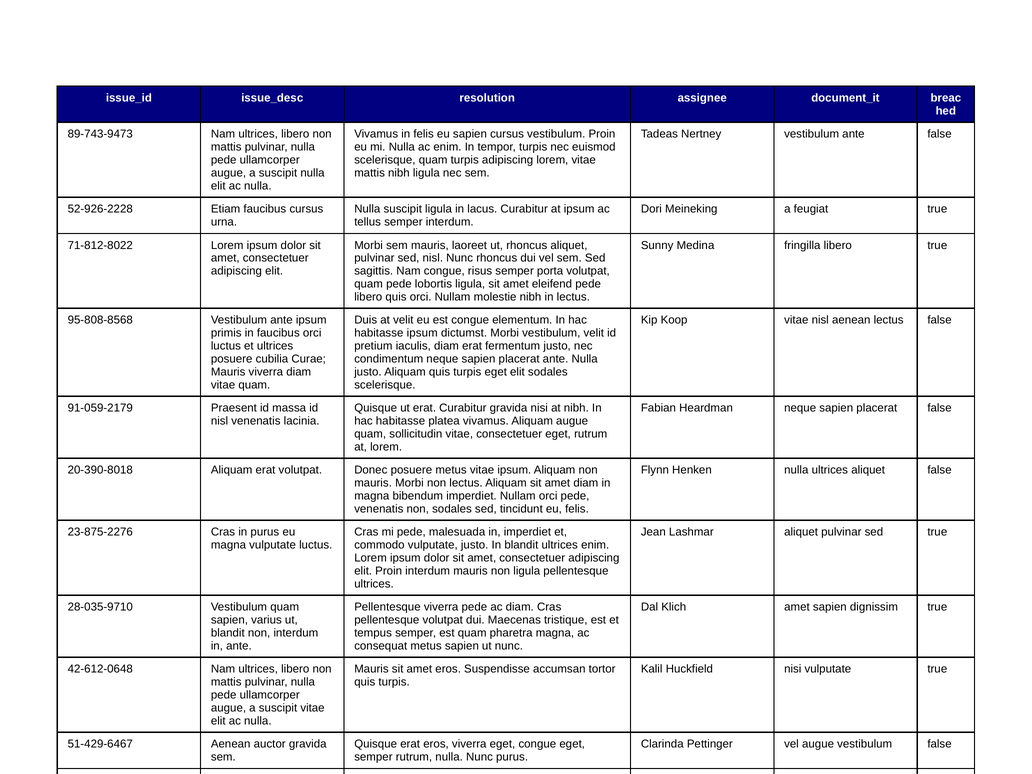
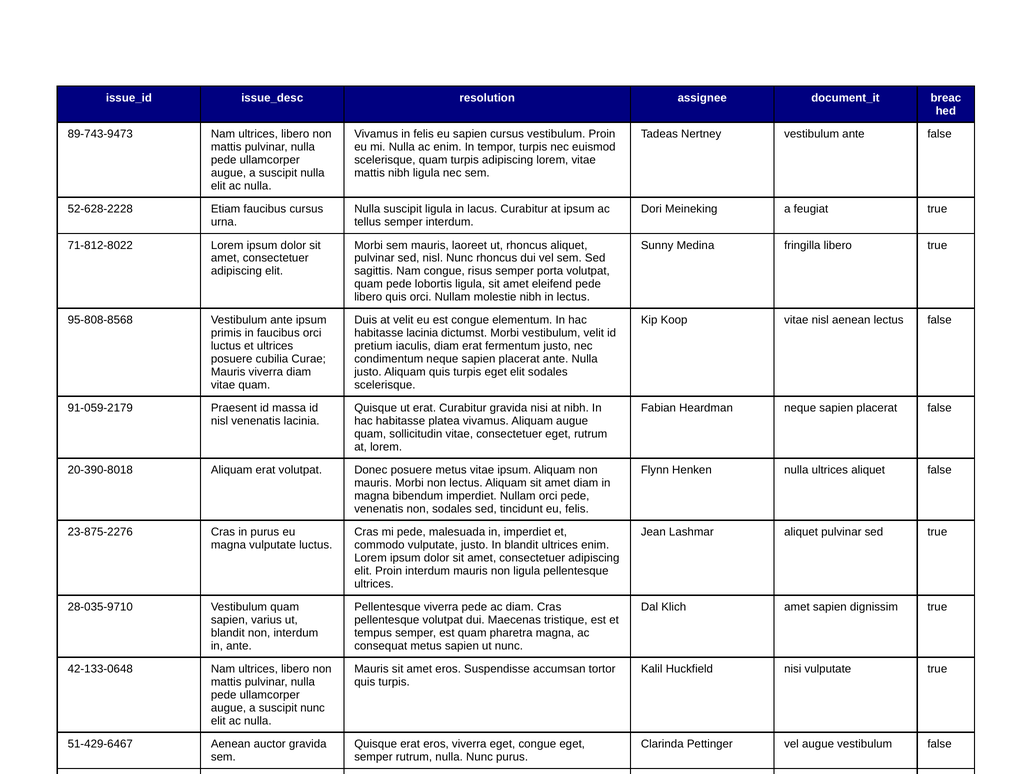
52-926-2228: 52-926-2228 -> 52-628-2228
habitasse ipsum: ipsum -> lacinia
42-612-0648: 42-612-0648 -> 42-133-0648
suscipit vitae: vitae -> nunc
